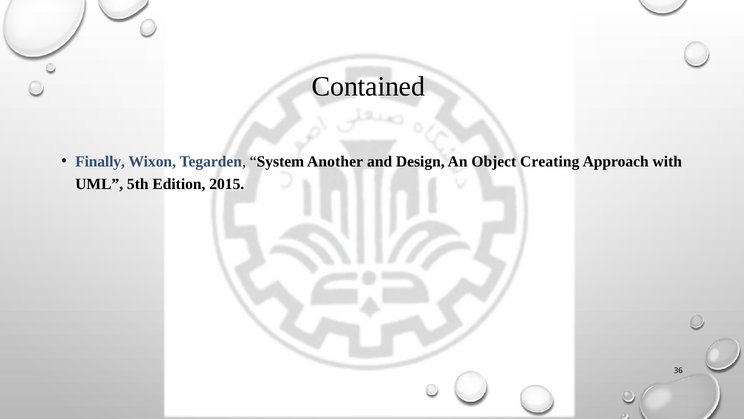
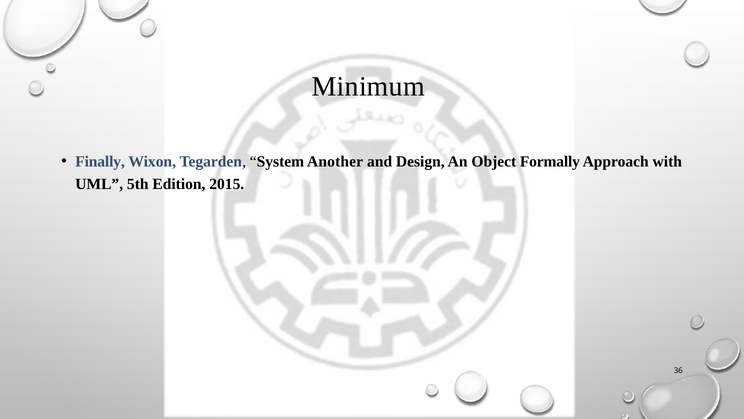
Contained: Contained -> Minimum
Creating: Creating -> Formally
